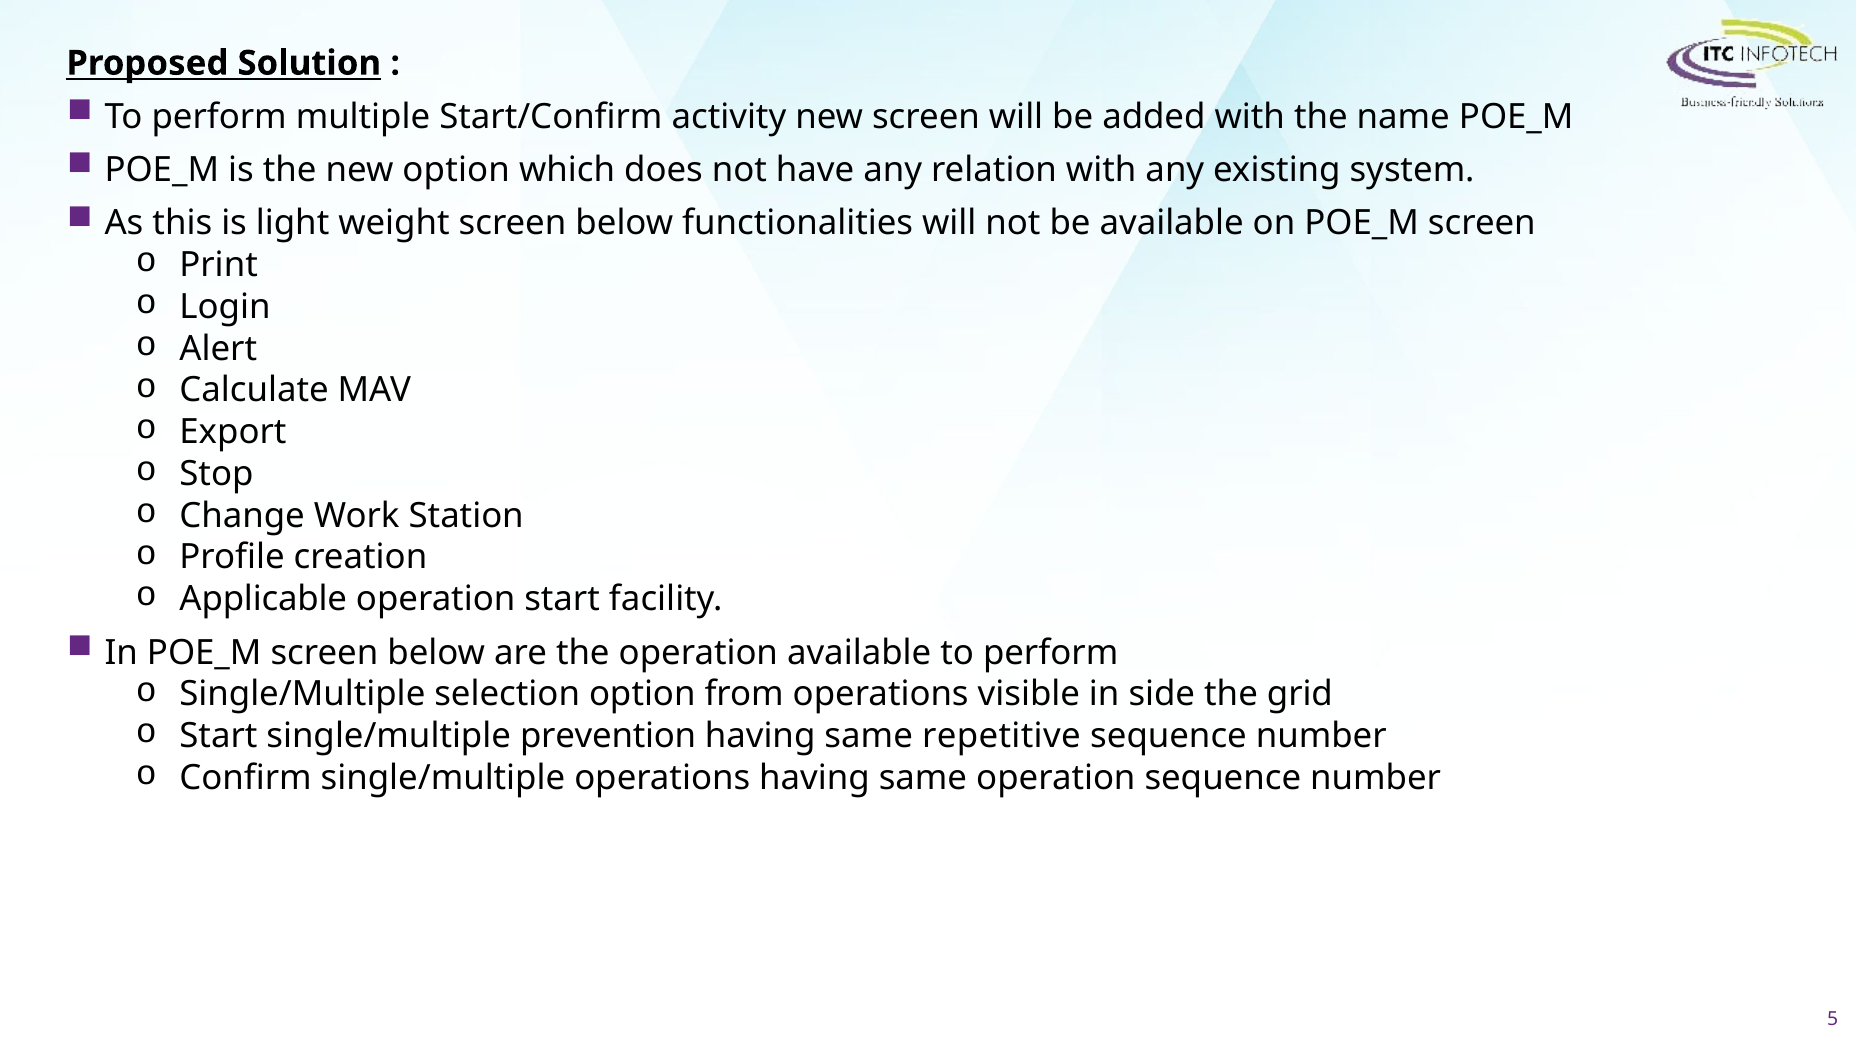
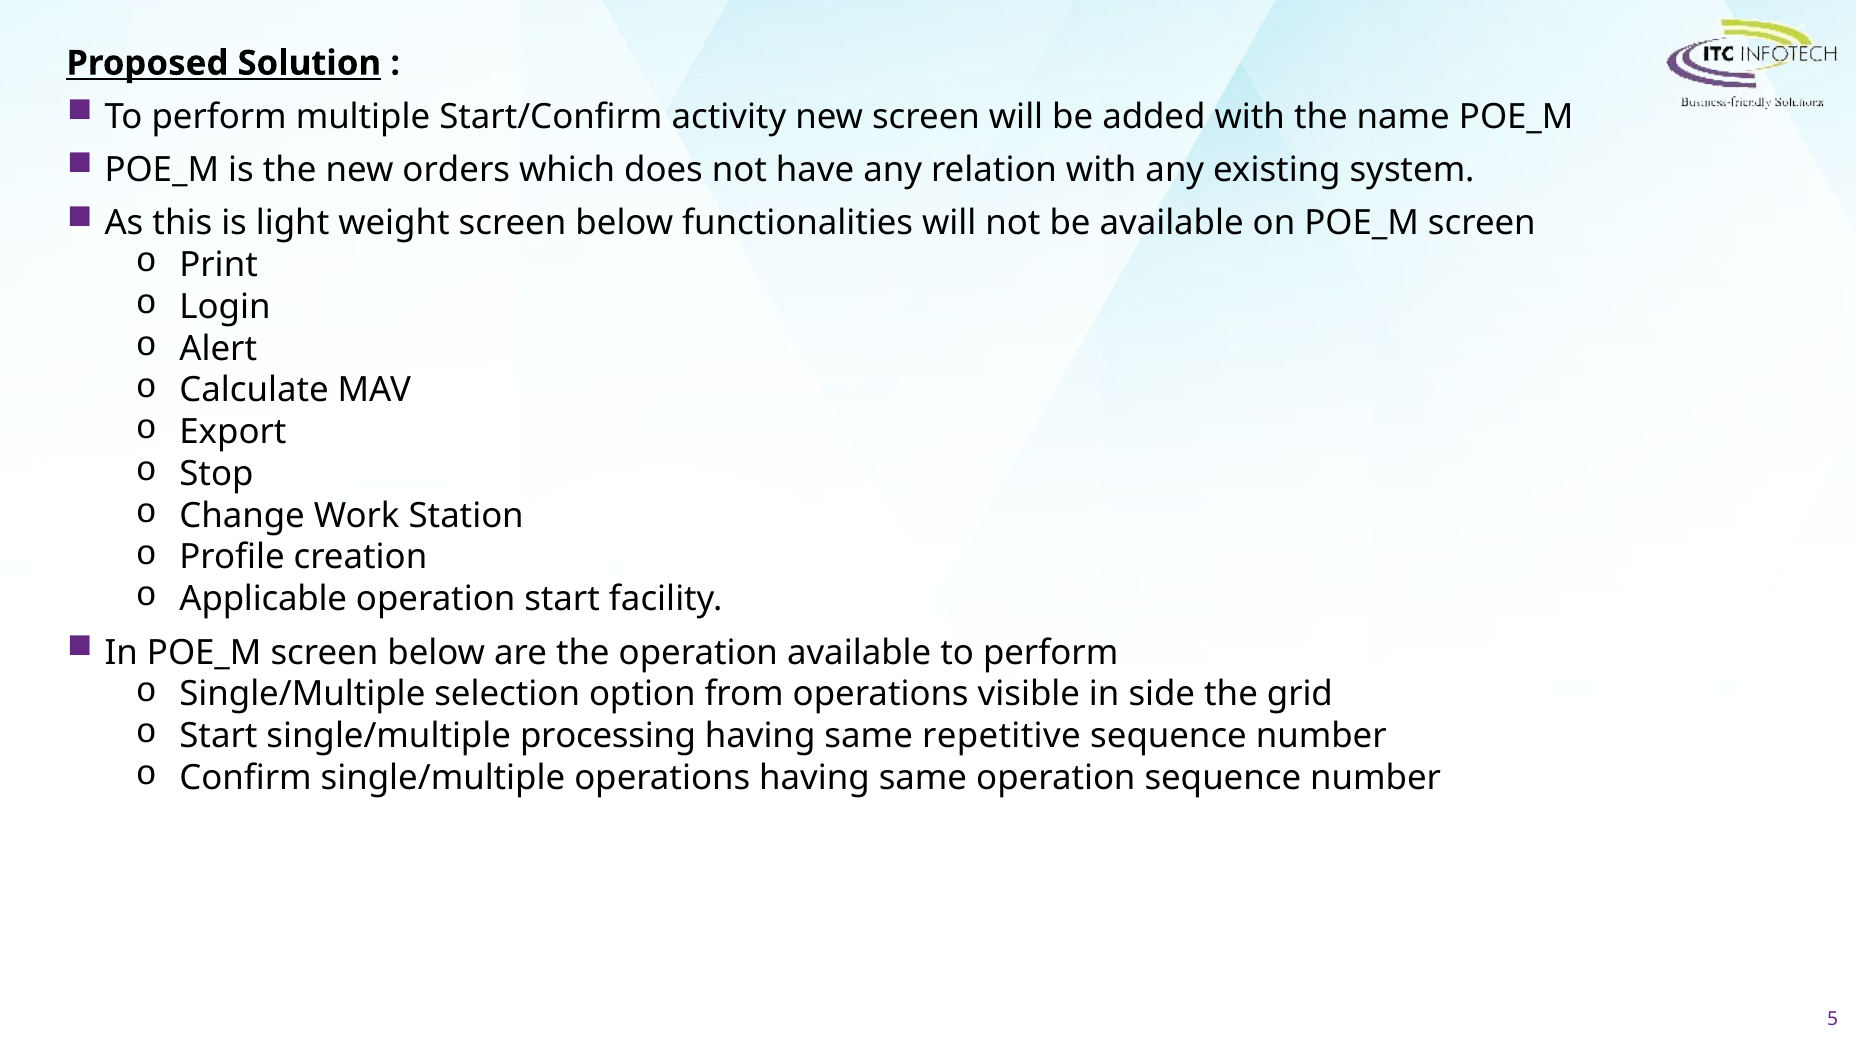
new option: option -> orders
prevention: prevention -> processing
